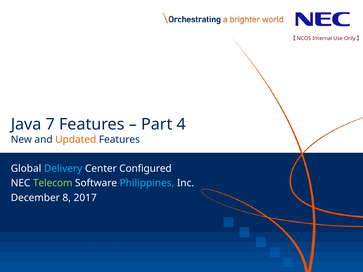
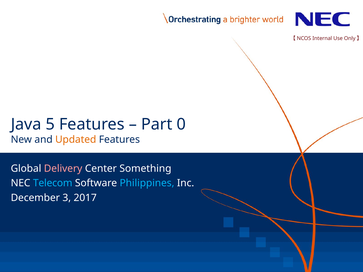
7: 7 -> 5
4: 4 -> 0
Delivery colour: light blue -> pink
Configured: Configured -> Something
Telecom colour: light green -> light blue
8: 8 -> 3
